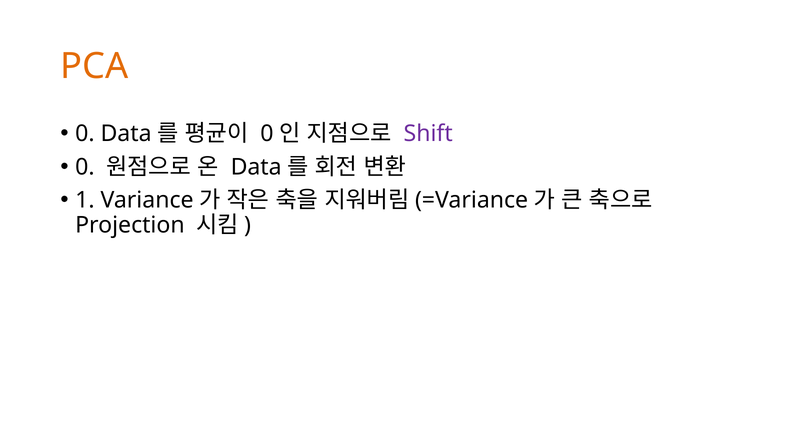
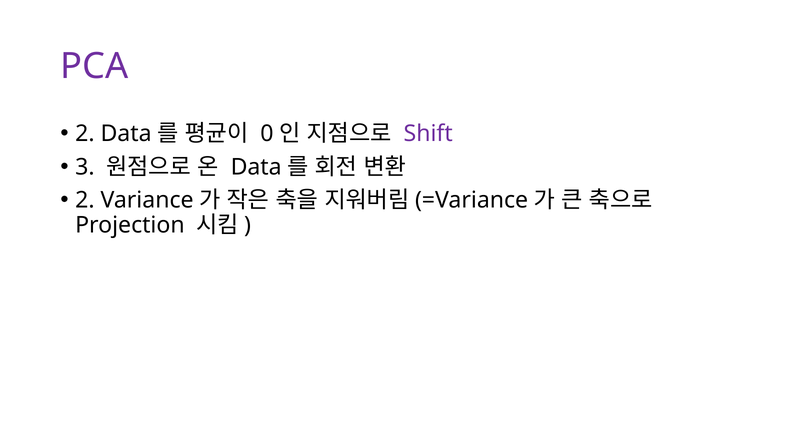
PCA colour: orange -> purple
0 at (85, 134): 0 -> 2
0 at (85, 167): 0 -> 3
1 at (85, 200): 1 -> 2
